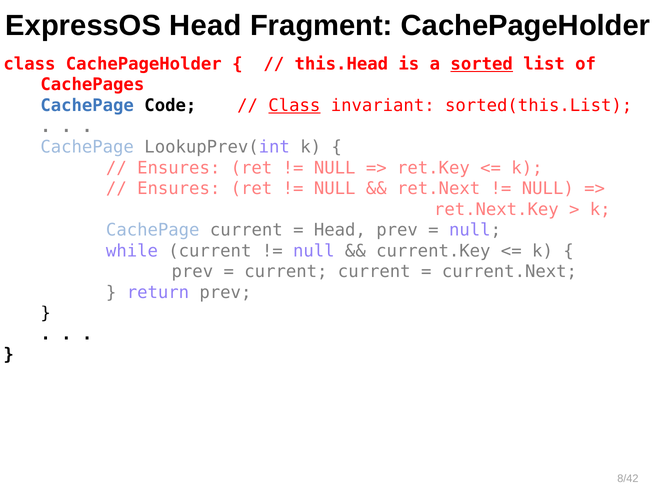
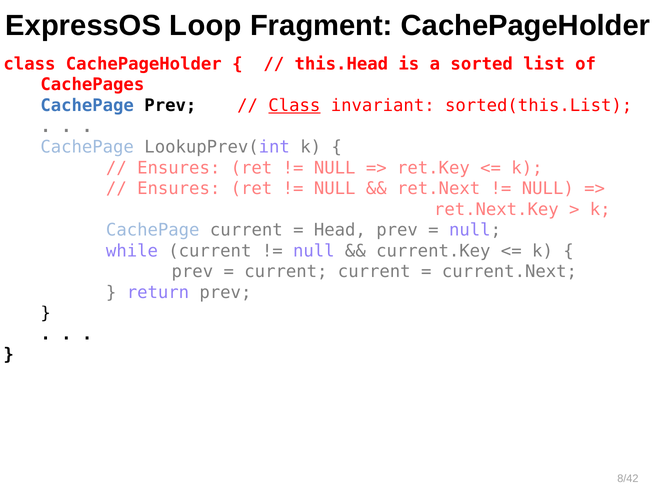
ExpressOS Head: Head -> Loop
sorted underline: present -> none
CachePage Code: Code -> Prev
